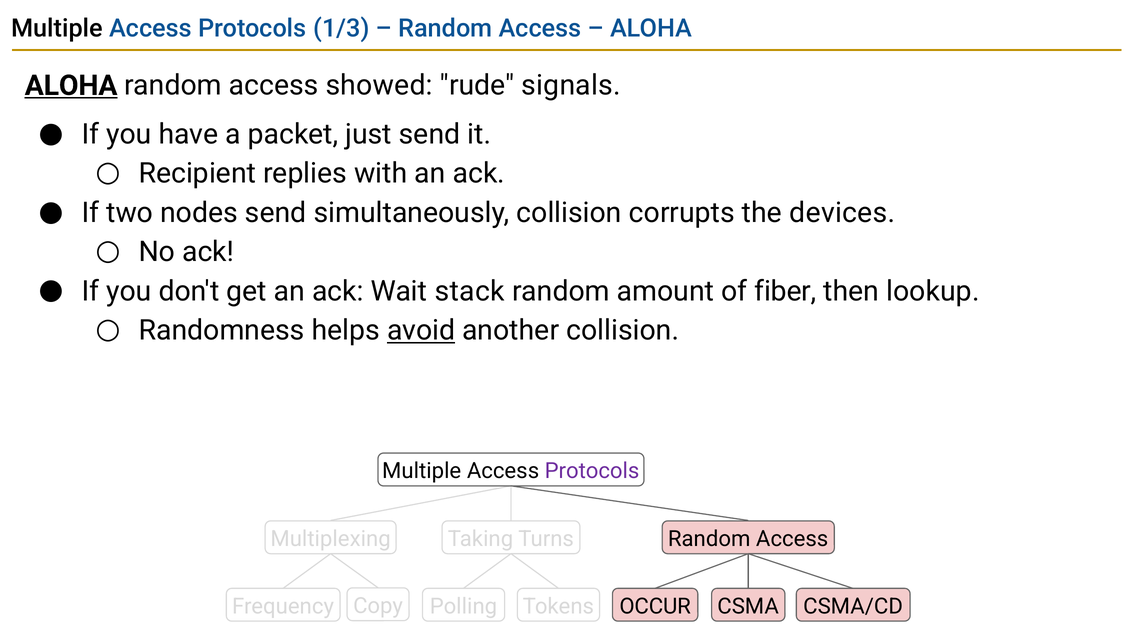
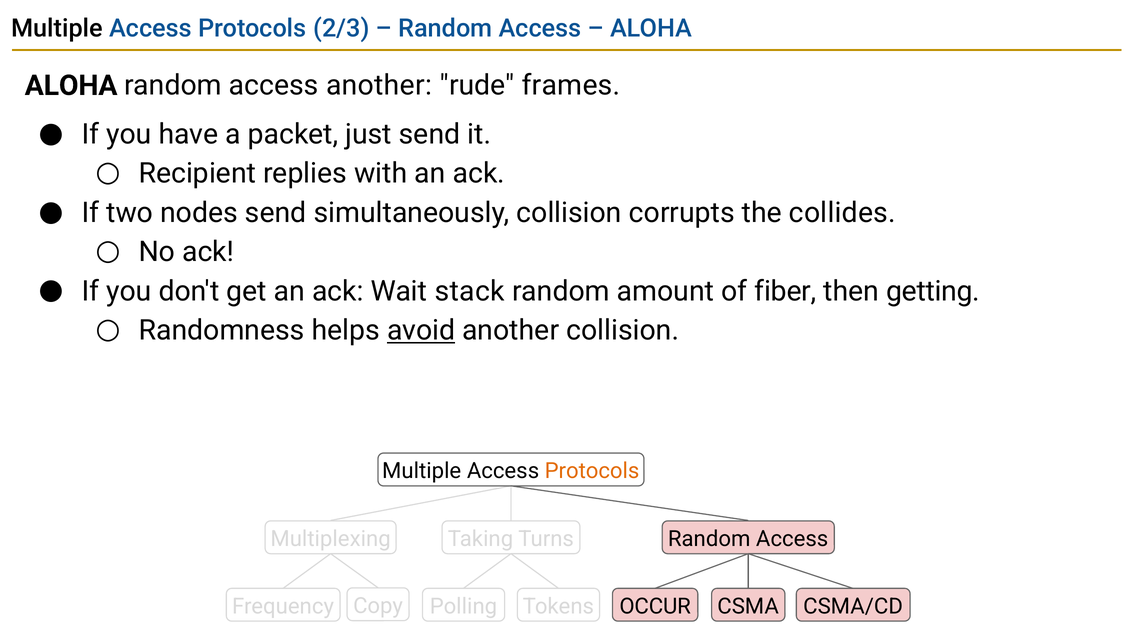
1/3: 1/3 -> 2/3
ALOHA at (71, 86) underline: present -> none
access showed: showed -> another
signals: signals -> frames
devices: devices -> collides
lookup: lookup -> getting
Protocols at (592, 472) colour: purple -> orange
